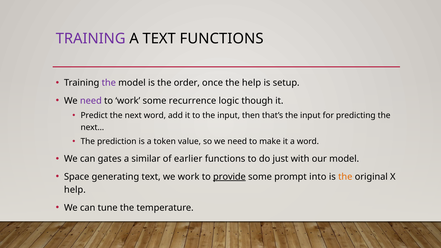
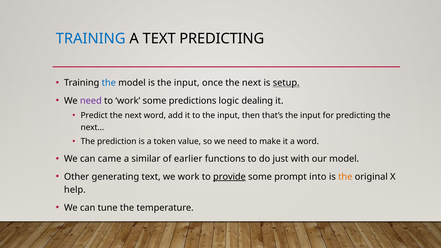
TRAINING at (91, 39) colour: purple -> blue
TEXT FUNCTIONS: FUNCTIONS -> PREDICTING
the at (109, 83) colour: purple -> blue
is the order: order -> input
once the help: help -> next
setup underline: none -> present
recurrence: recurrence -> predictions
though: though -> dealing
gates: gates -> came
Space: Space -> Other
